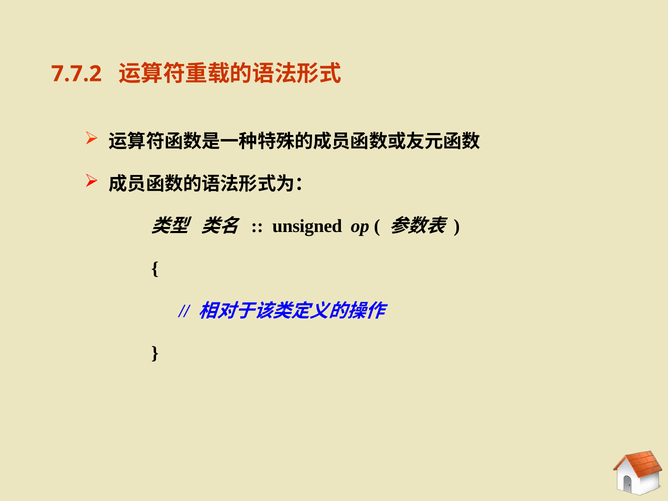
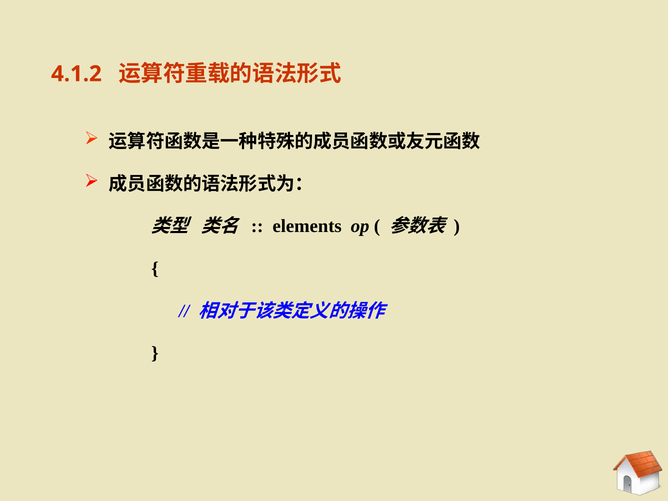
7.7.2: 7.7.2 -> 4.1.2
unsigned: unsigned -> elements
